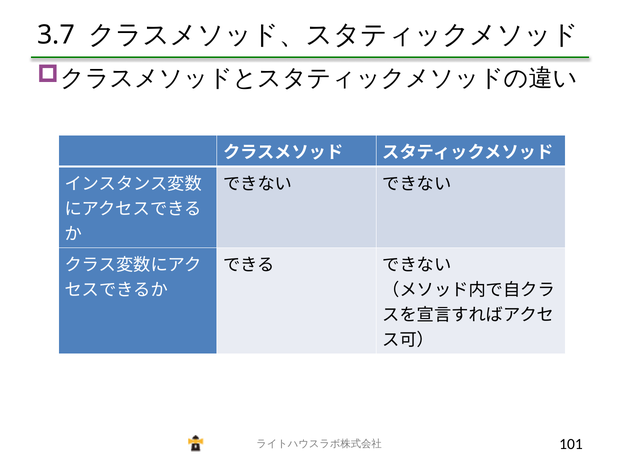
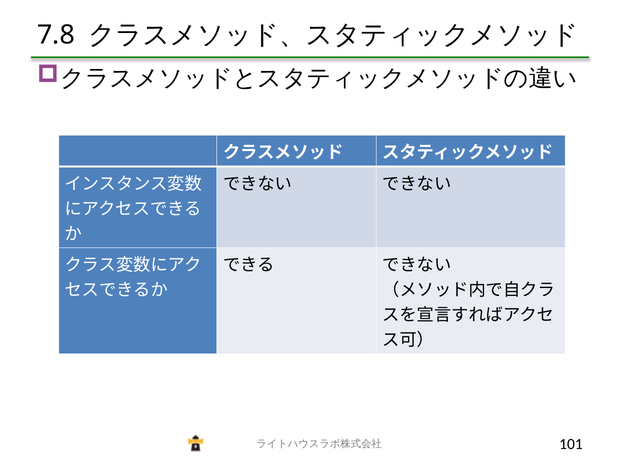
3.7: 3.7 -> 7.8
